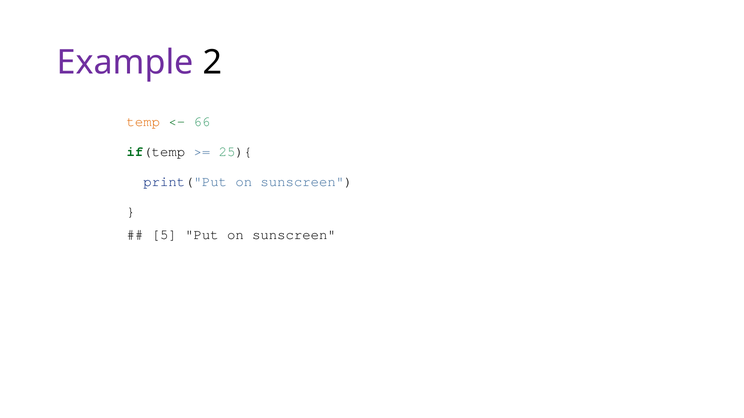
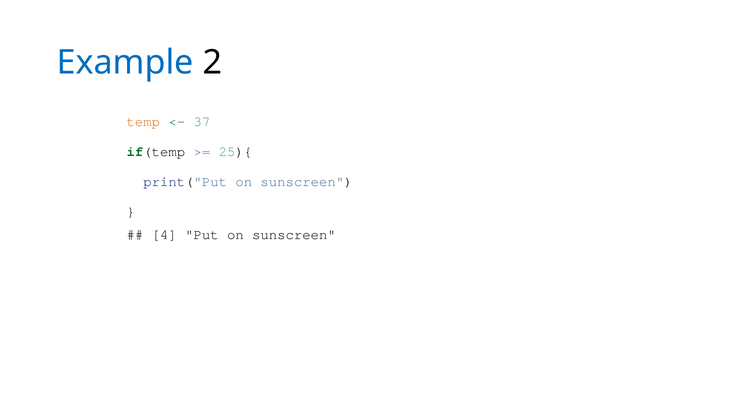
Example colour: purple -> blue
66: 66 -> 37
5: 5 -> 4
